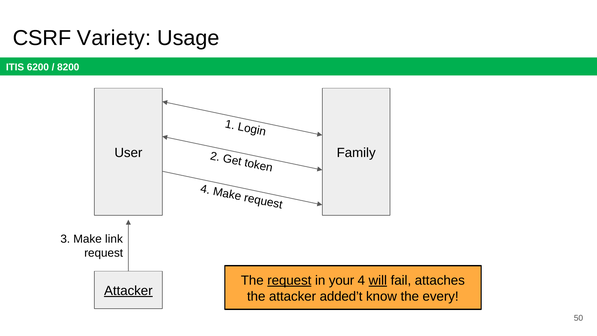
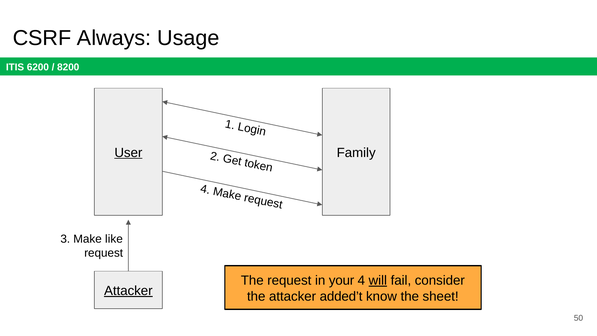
Variety: Variety -> Always
User underline: none -> present
link: link -> like
request at (289, 280) underline: present -> none
attaches: attaches -> consider
every: every -> sheet
